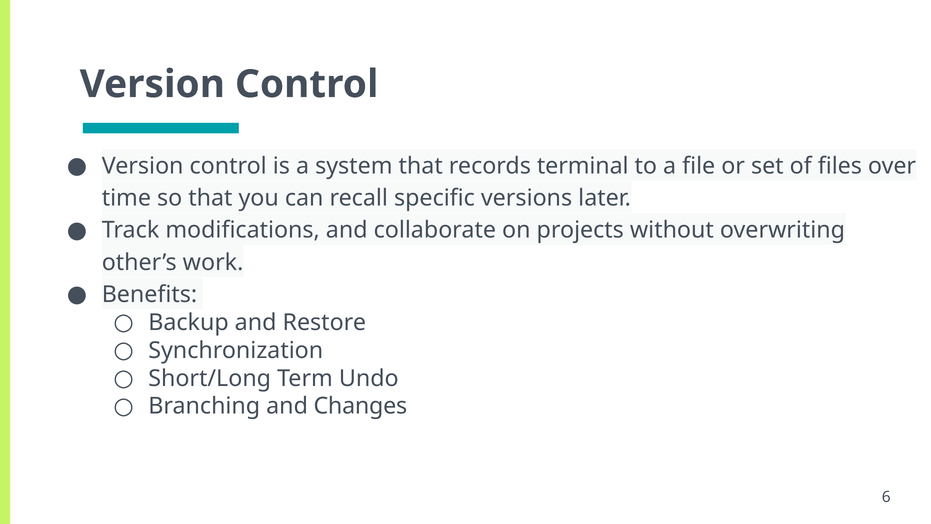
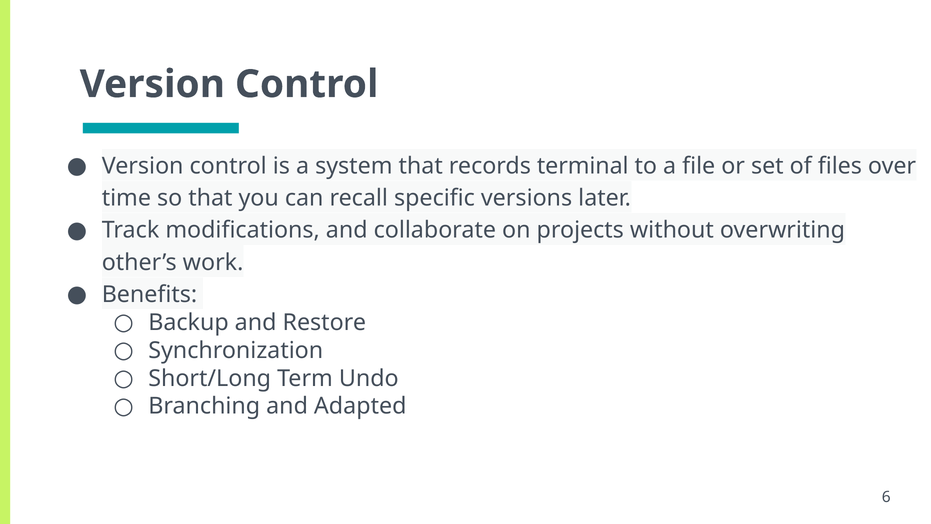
Changes: Changes -> Adapted
